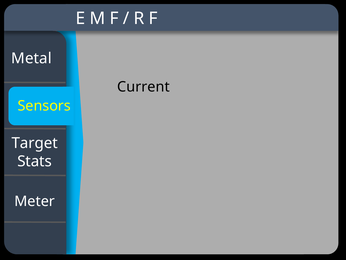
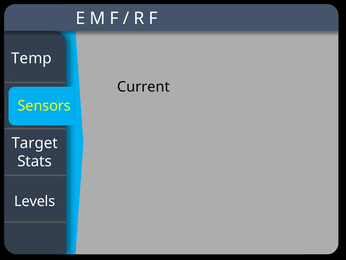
Metal: Metal -> Temp
Meter: Meter -> Levels
